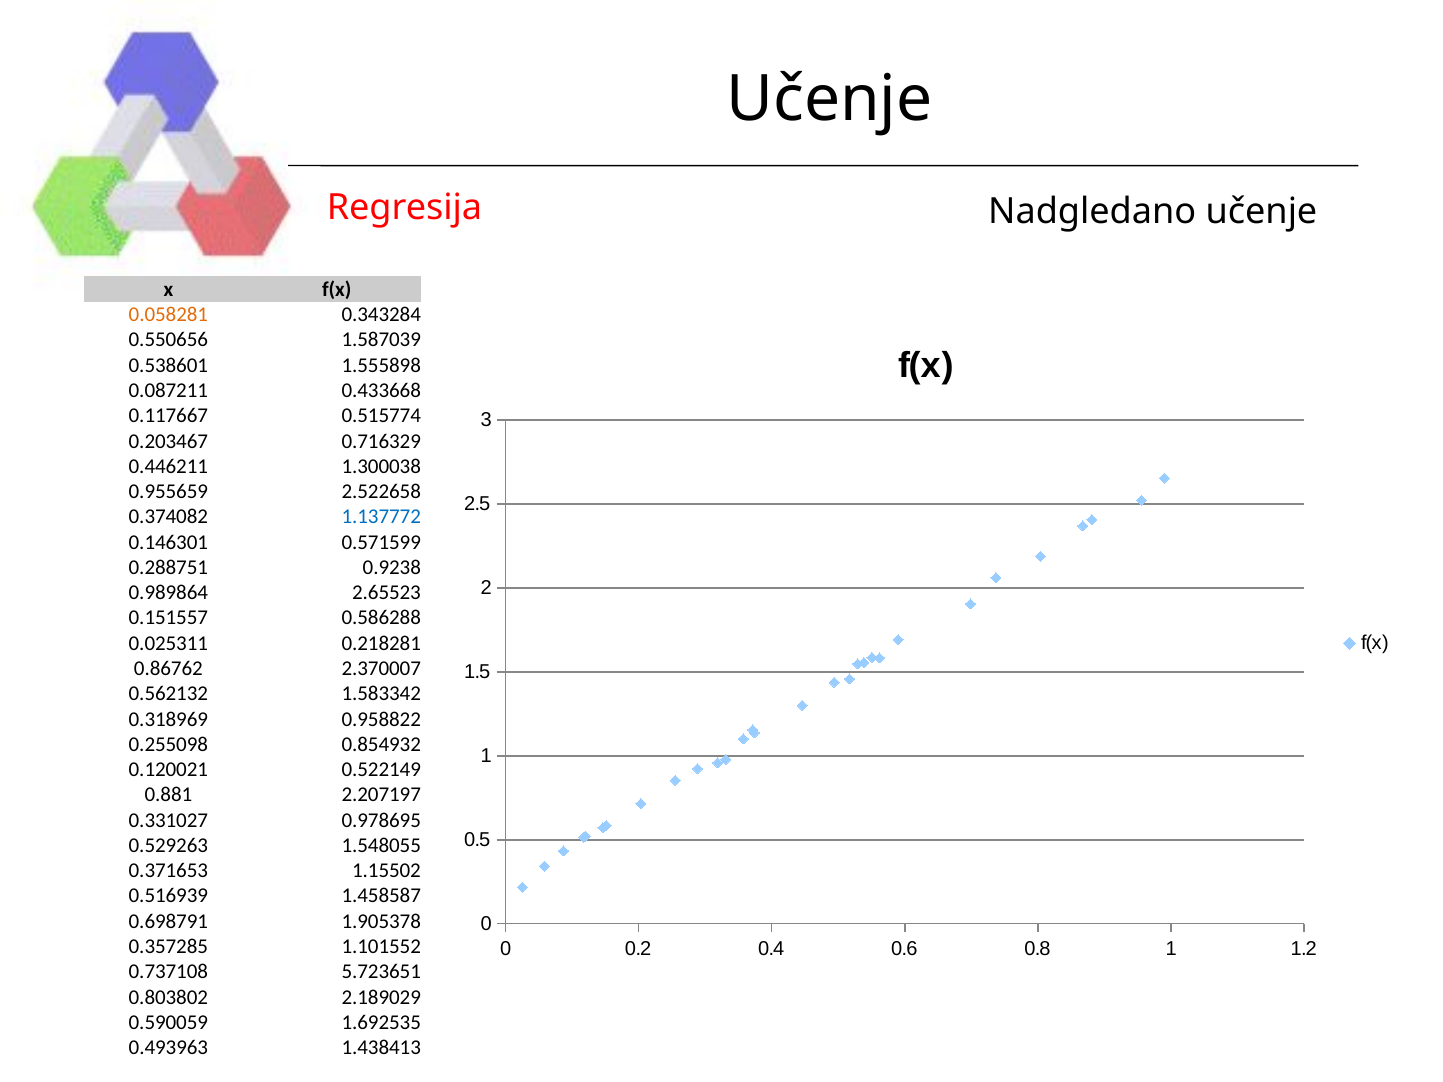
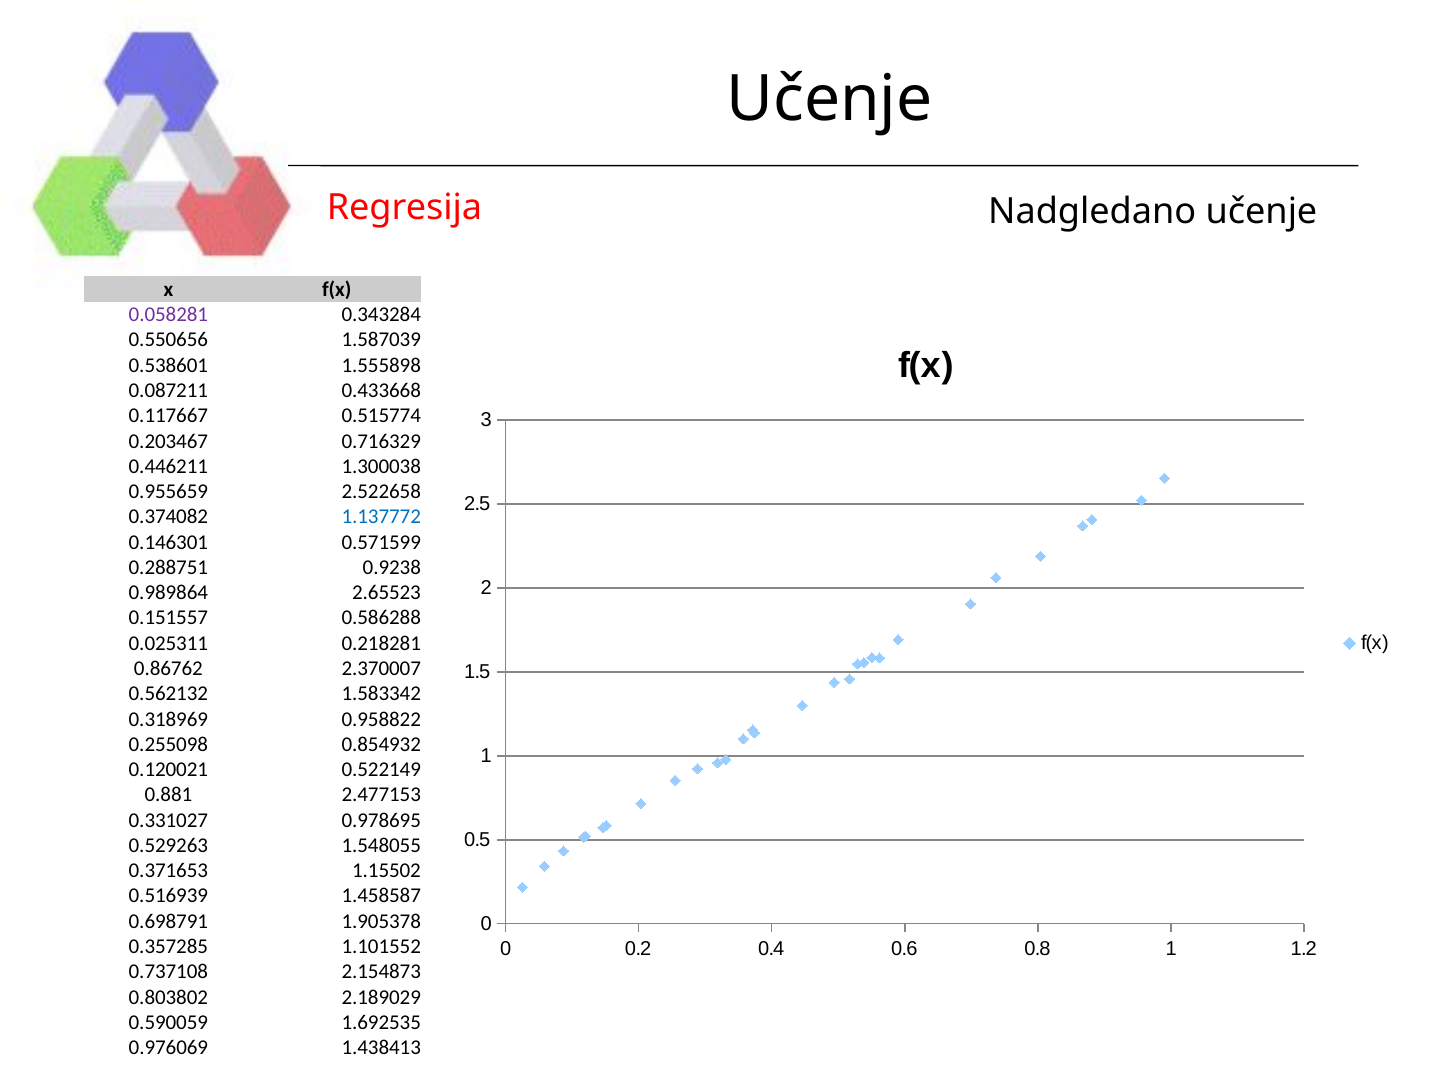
0.058281 colour: orange -> purple
2.207197: 2.207197 -> 2.477153
5.723651: 5.723651 -> 2.154873
0.493963: 0.493963 -> 0.976069
